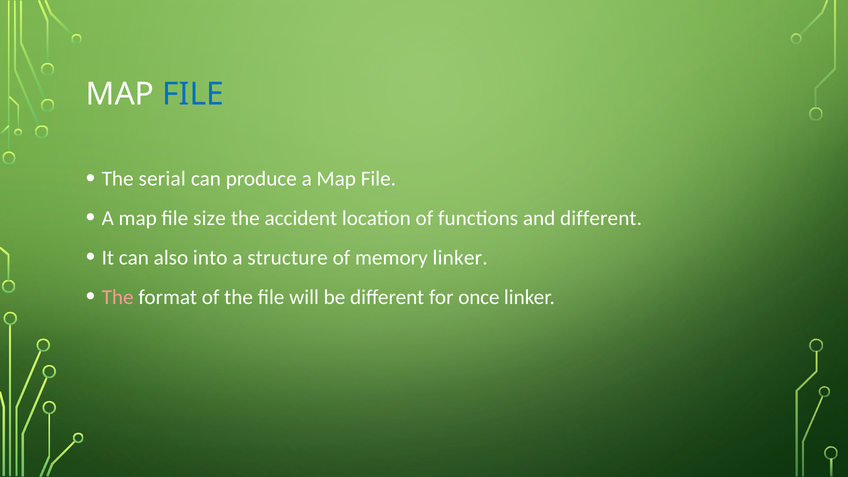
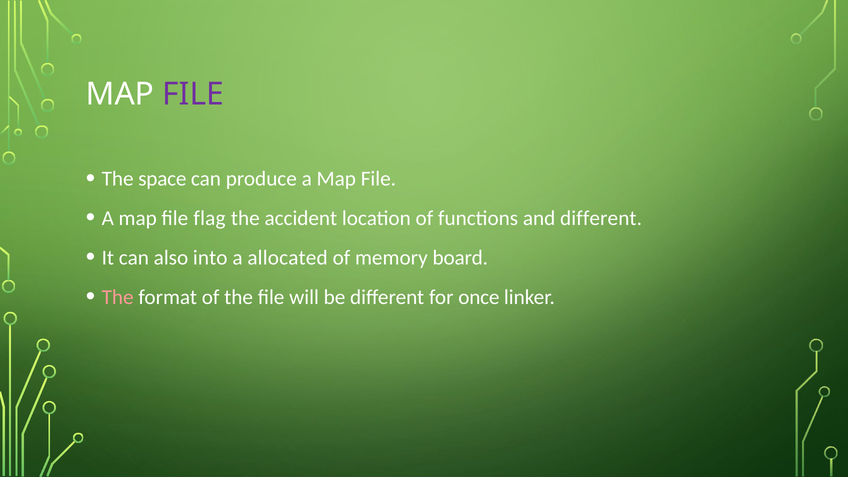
FILE at (193, 94) colour: blue -> purple
serial: serial -> space
size: size -> flag
structure: structure -> allocated
memory linker: linker -> board
